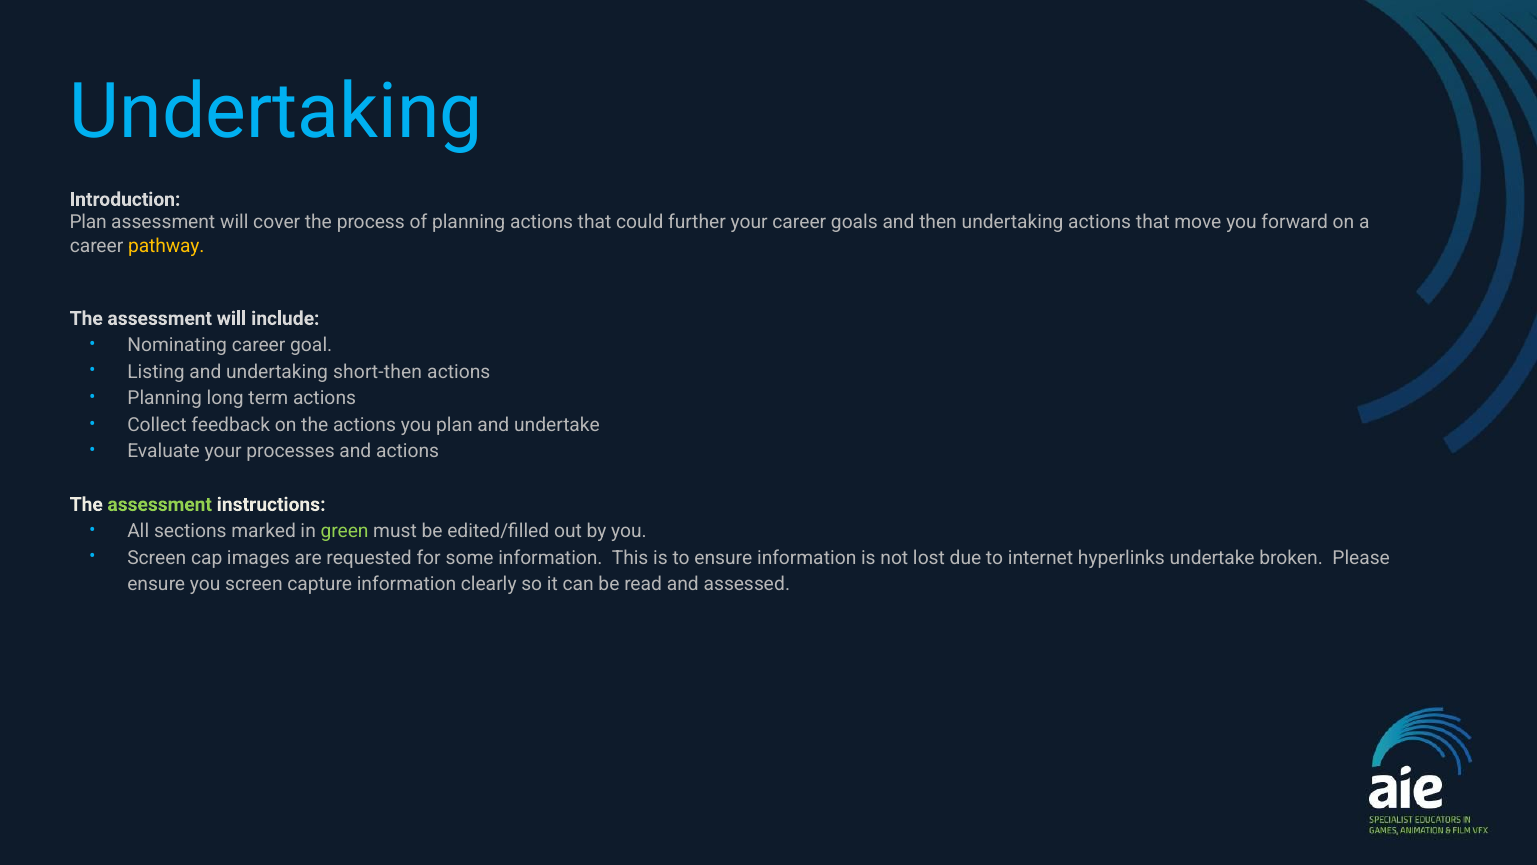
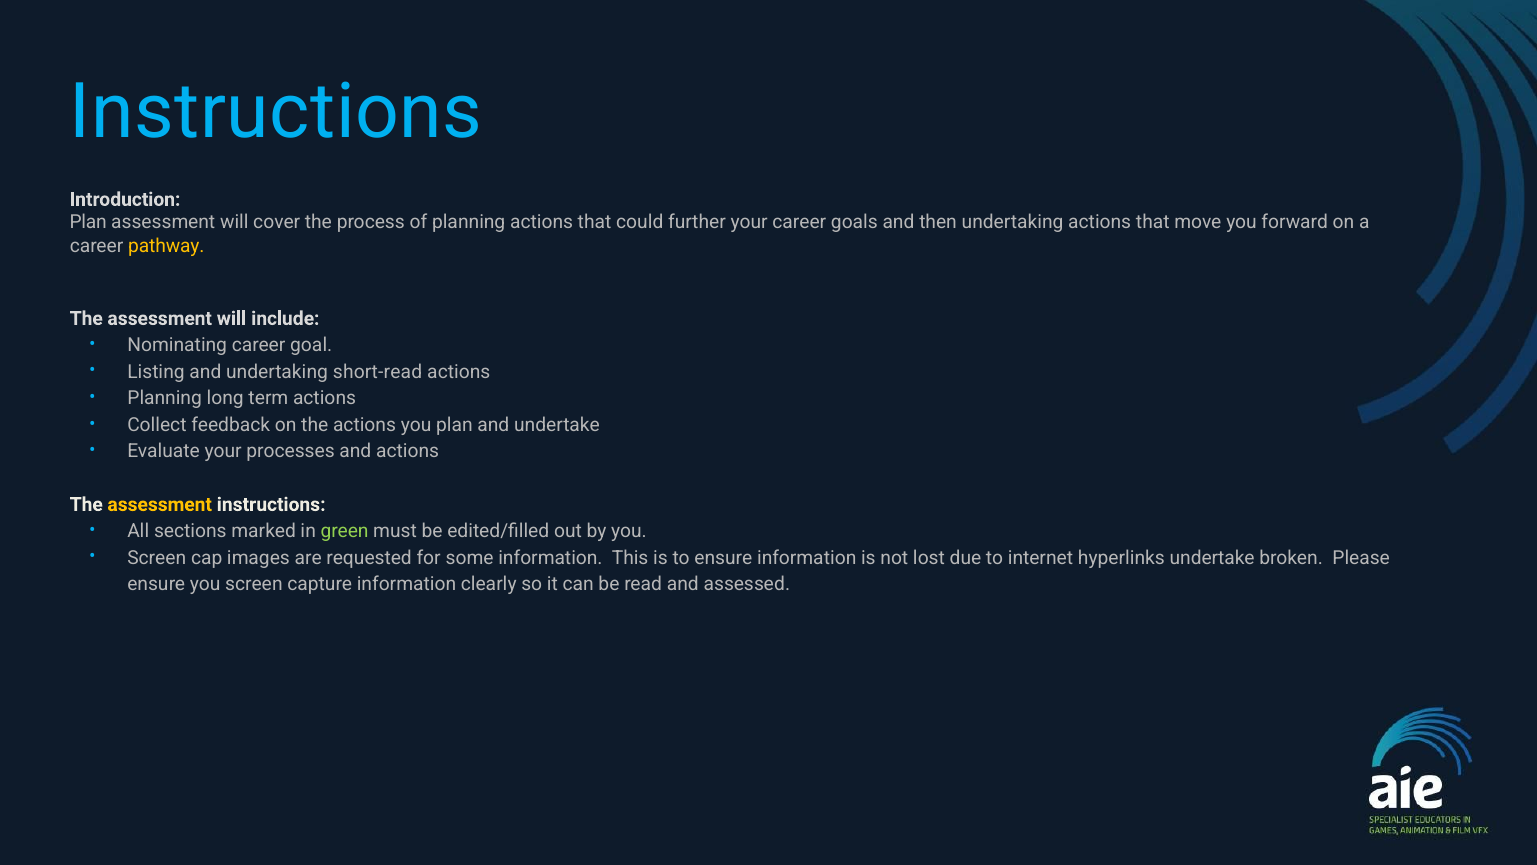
Undertaking at (276, 112): Undertaking -> Instructions
short-then: short-then -> short-read
assessment at (160, 504) colour: light green -> yellow
